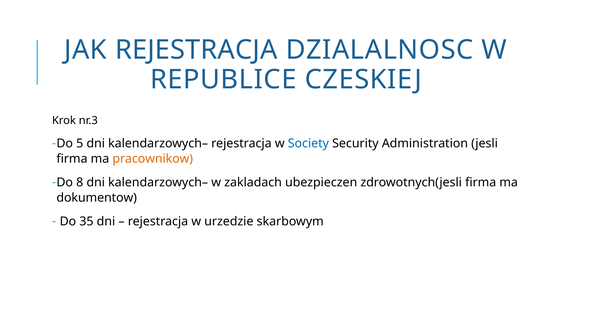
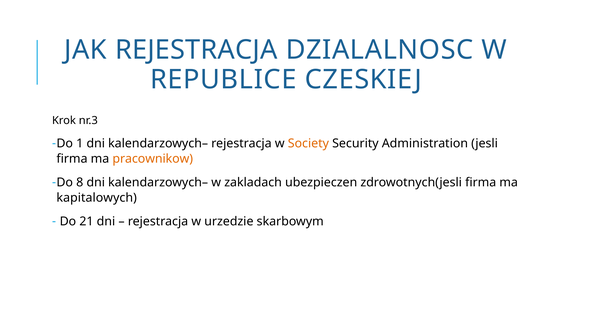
5: 5 -> 1
Society colour: blue -> orange
dokumentow: dokumentow -> kapitalowych
35: 35 -> 21
